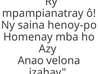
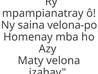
henoy-po: henoy-po -> velona-po
Anao: Anao -> Maty
